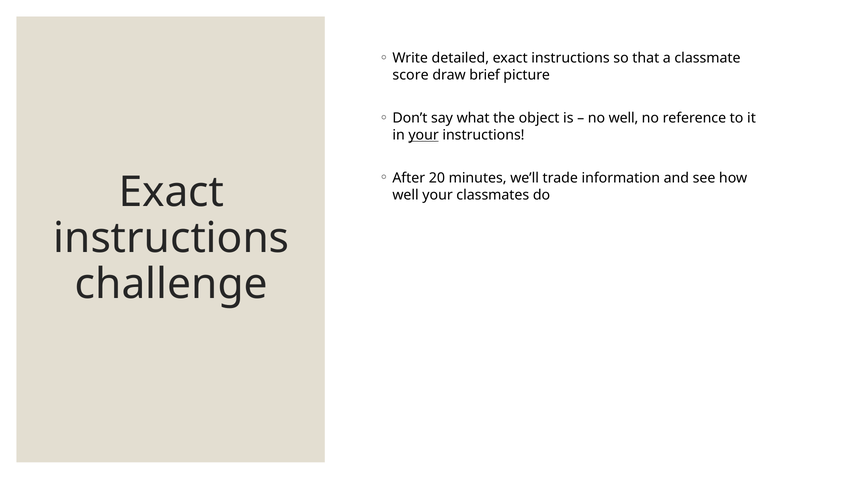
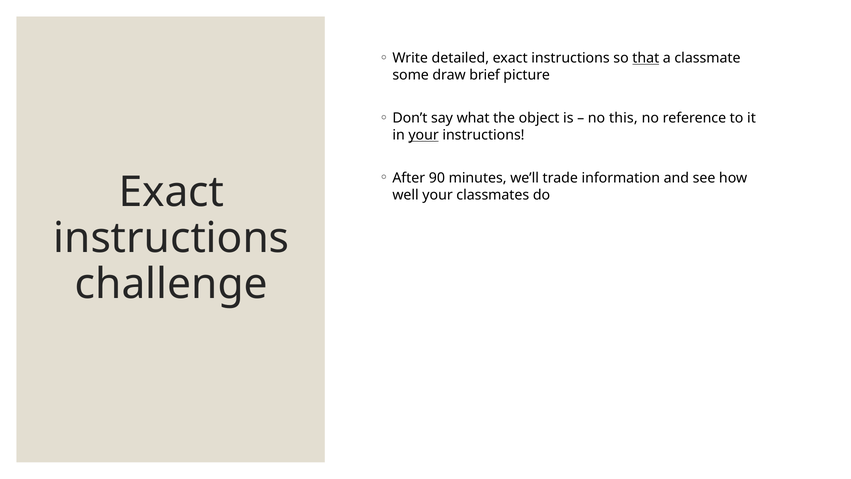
that underline: none -> present
score: score -> some
no well: well -> this
20: 20 -> 90
